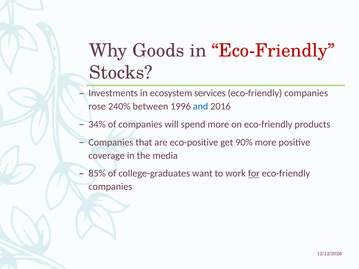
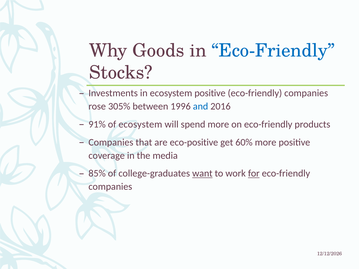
Eco-Friendly at (273, 51) colour: red -> blue
ecosystem services: services -> positive
240%: 240% -> 305%
34%: 34% -> 91%
of companies: companies -> ecosystem
90%: 90% -> 60%
want underline: none -> present
